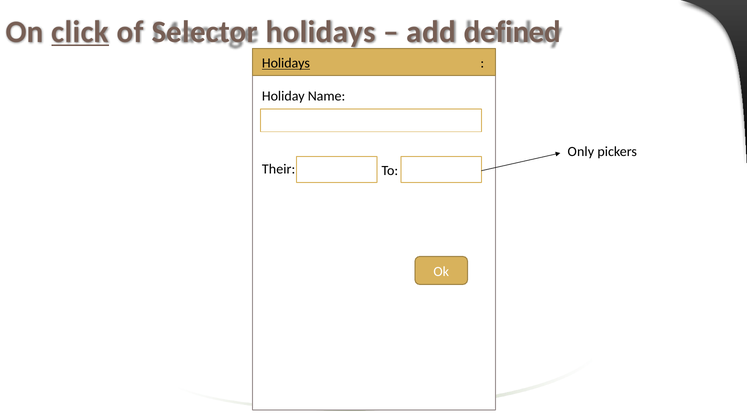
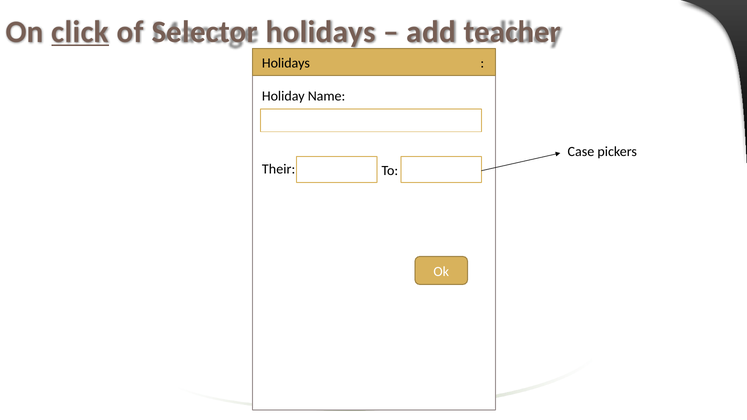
defined: defined -> teacher
Holidays at (286, 63) underline: present -> none
Only: Only -> Case
